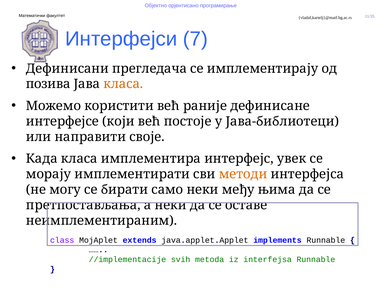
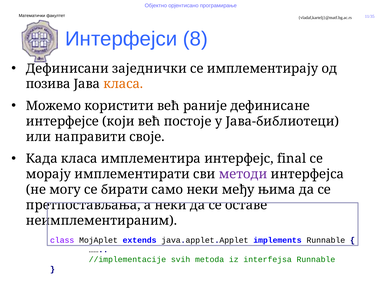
7: 7 -> 8
прегледача: прегледача -> заједнички
увек: увек -> final
методи colour: orange -> purple
